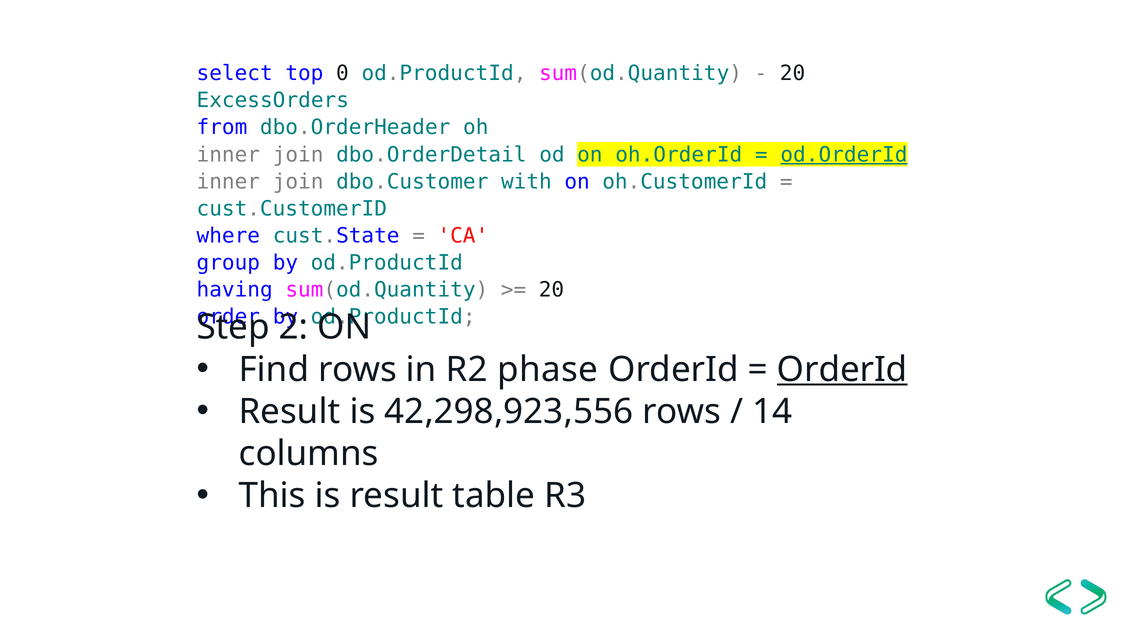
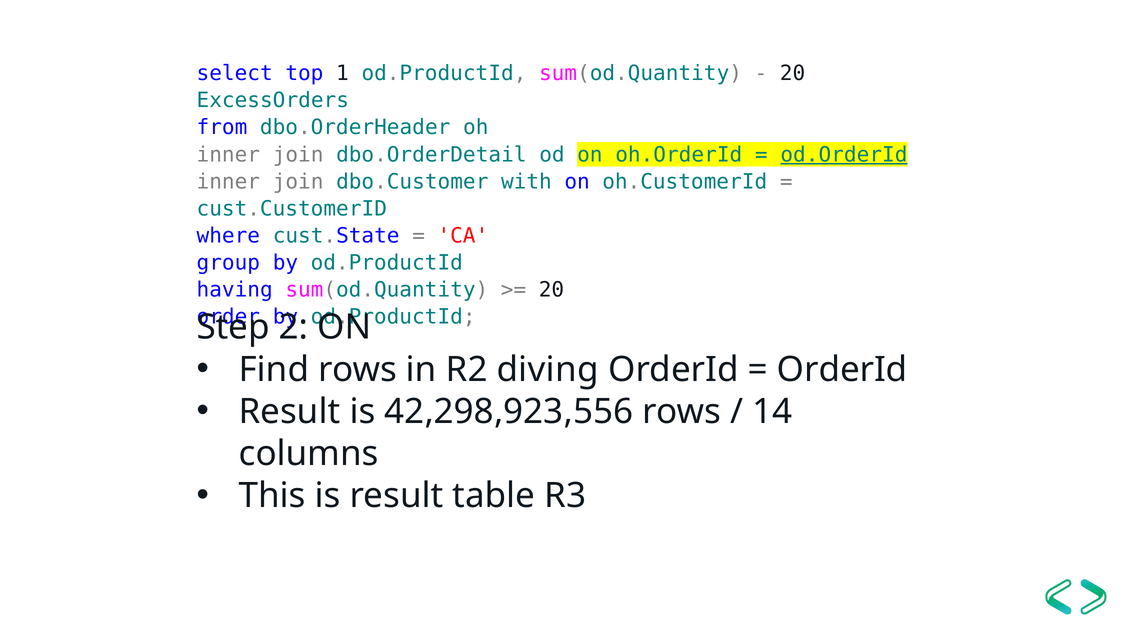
0: 0 -> 1
phase: phase -> diving
OrderId at (842, 370) underline: present -> none
